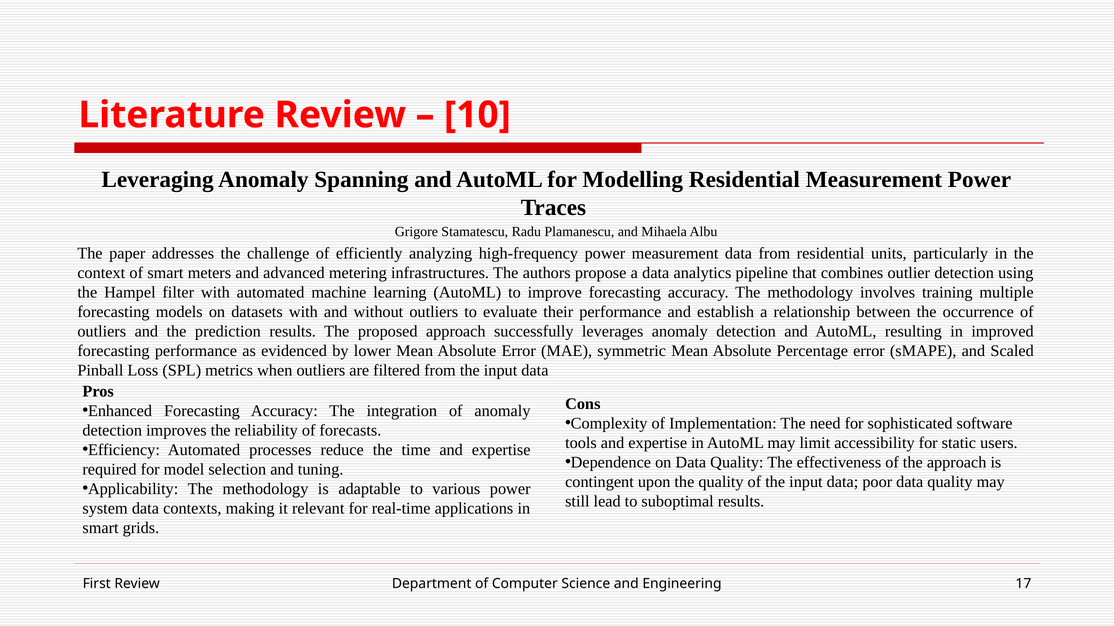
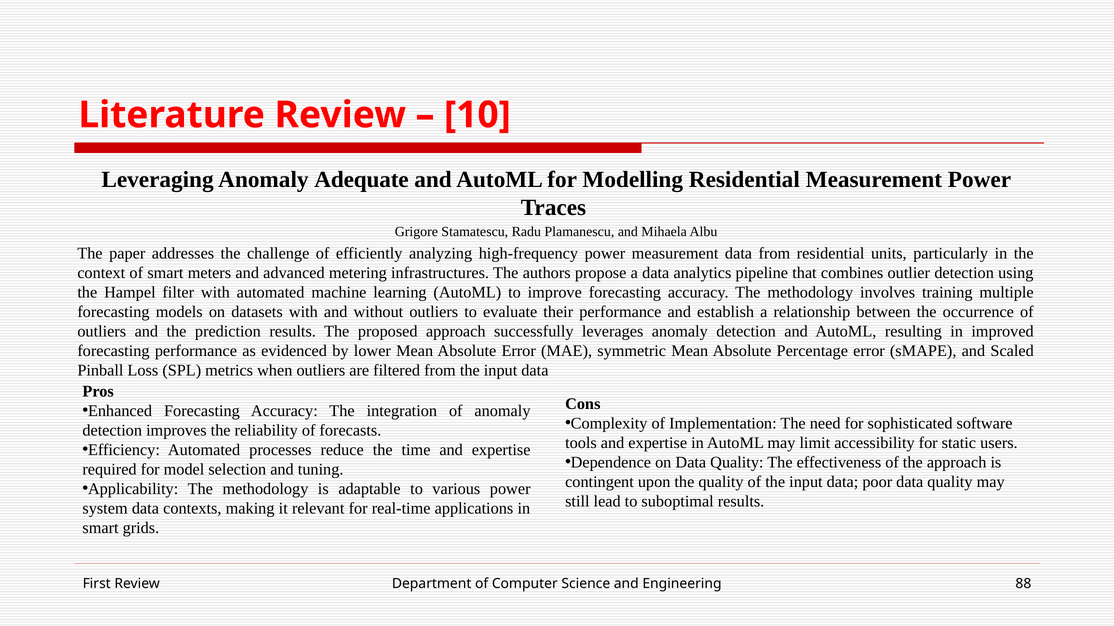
Spanning: Spanning -> Adequate
17: 17 -> 88
